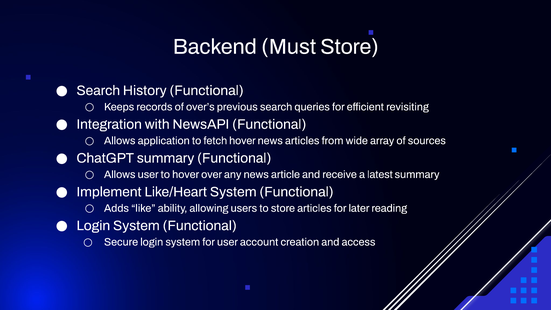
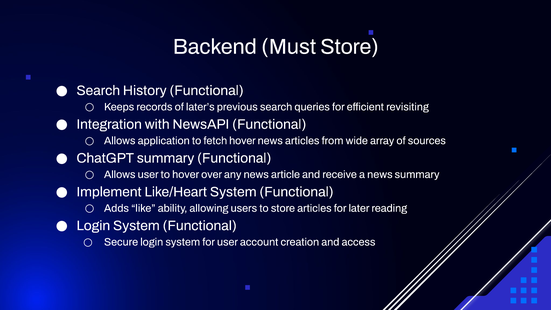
over’s: over’s -> later’s
a latest: latest -> news
